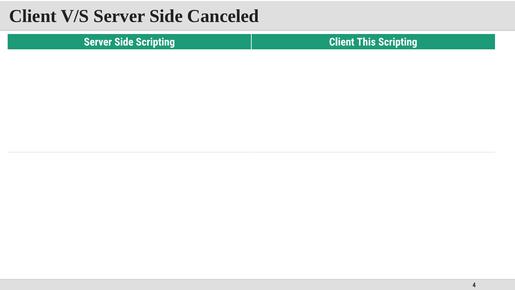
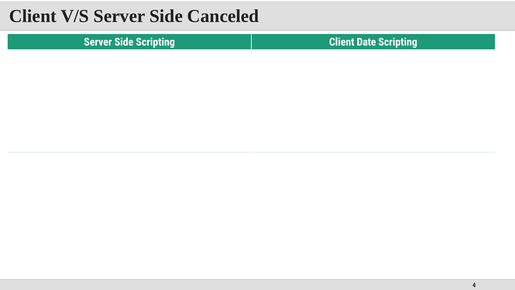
This: This -> Date
